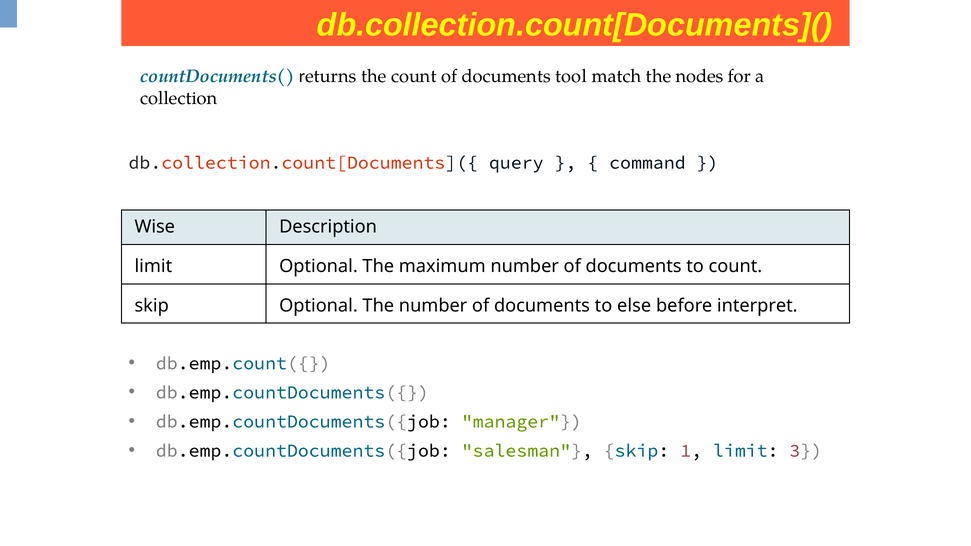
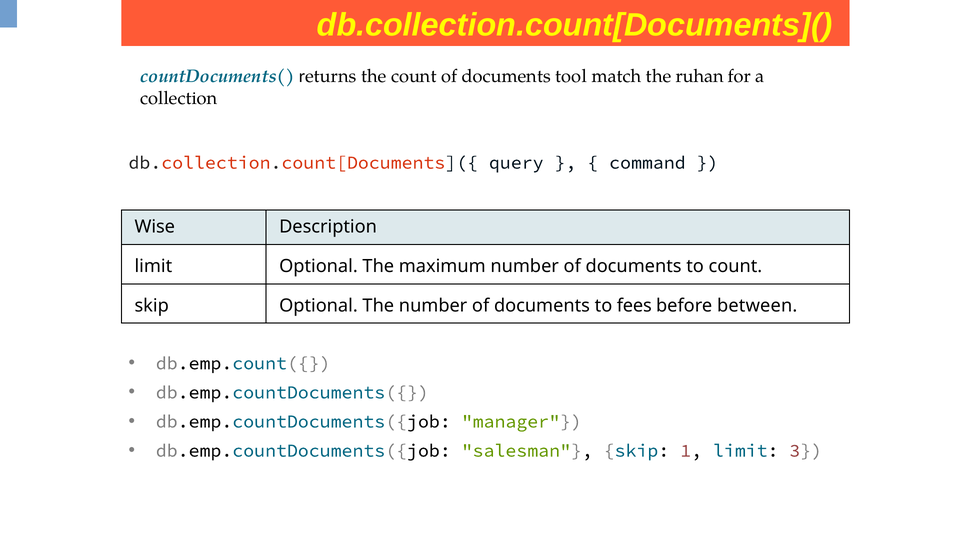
nodes: nodes -> ruhan
else: else -> fees
interpret: interpret -> between
